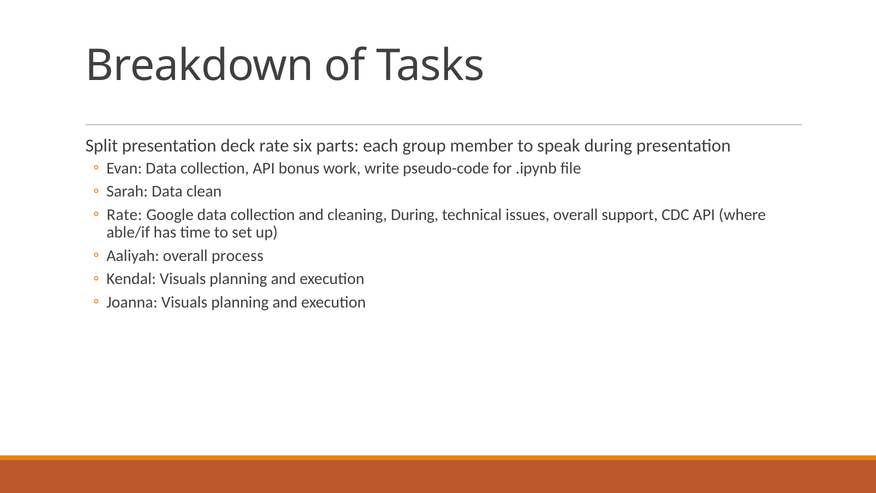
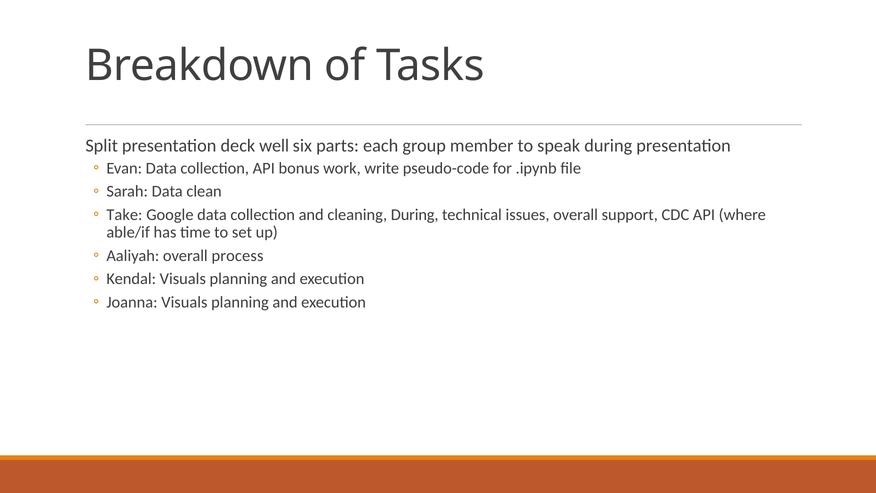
deck rate: rate -> well
Rate at (124, 215): Rate -> Take
